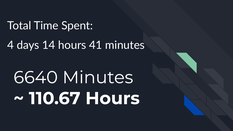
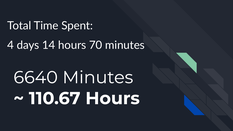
41: 41 -> 70
